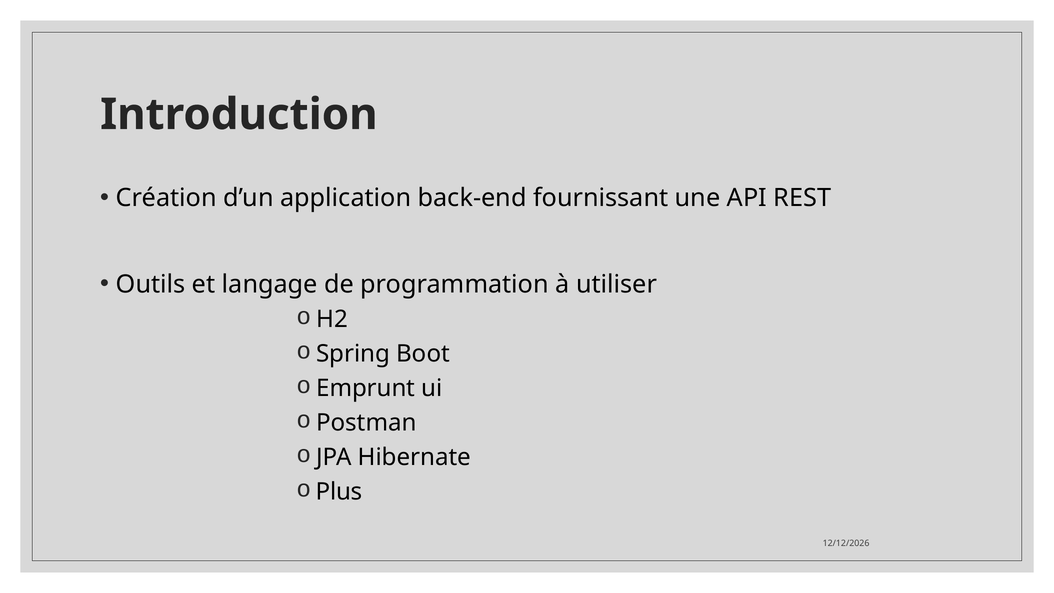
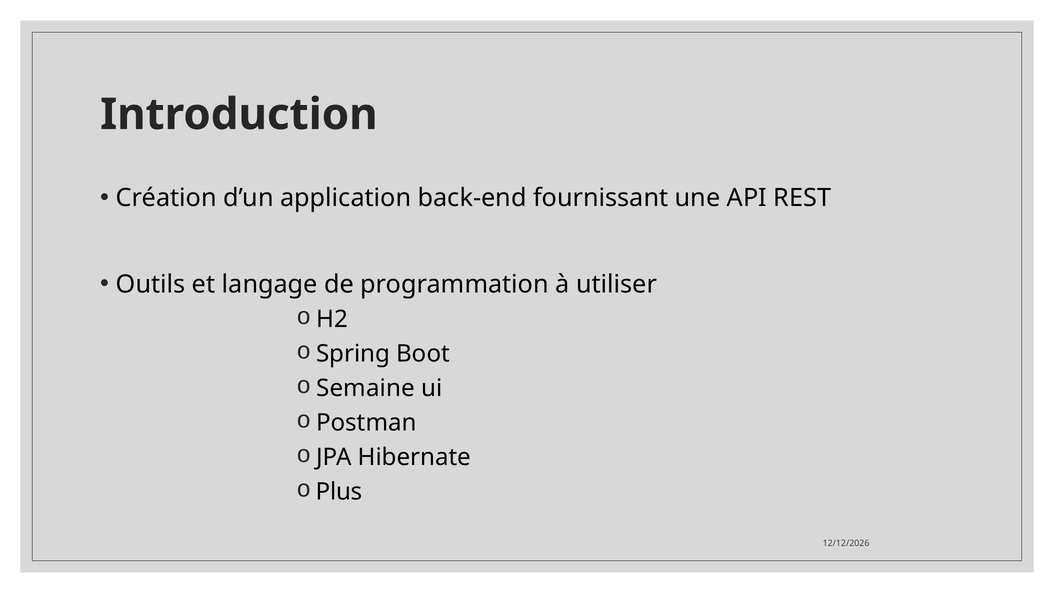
Emprunt: Emprunt -> Semaine
